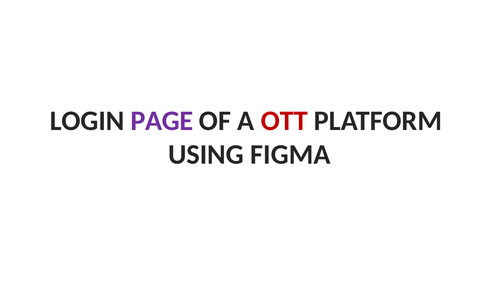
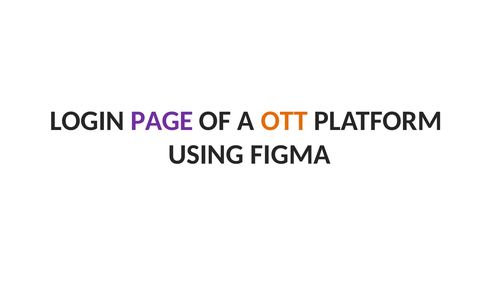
OTT colour: red -> orange
